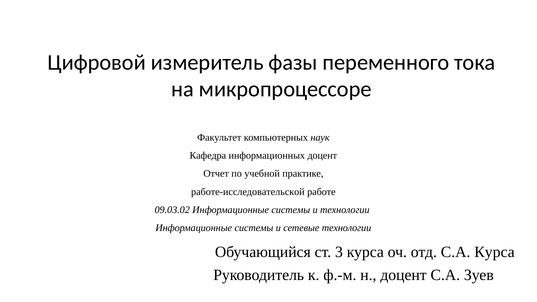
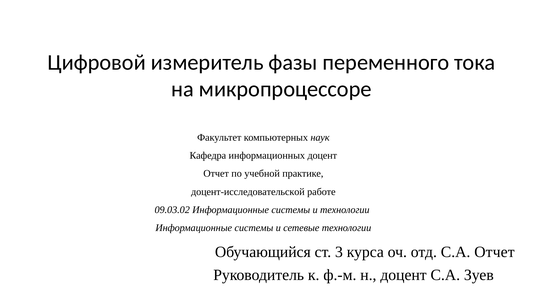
работе-исследовательской: работе-исследовательской -> доцент-исследовательской
С.А Курса: Курса -> Отчет
